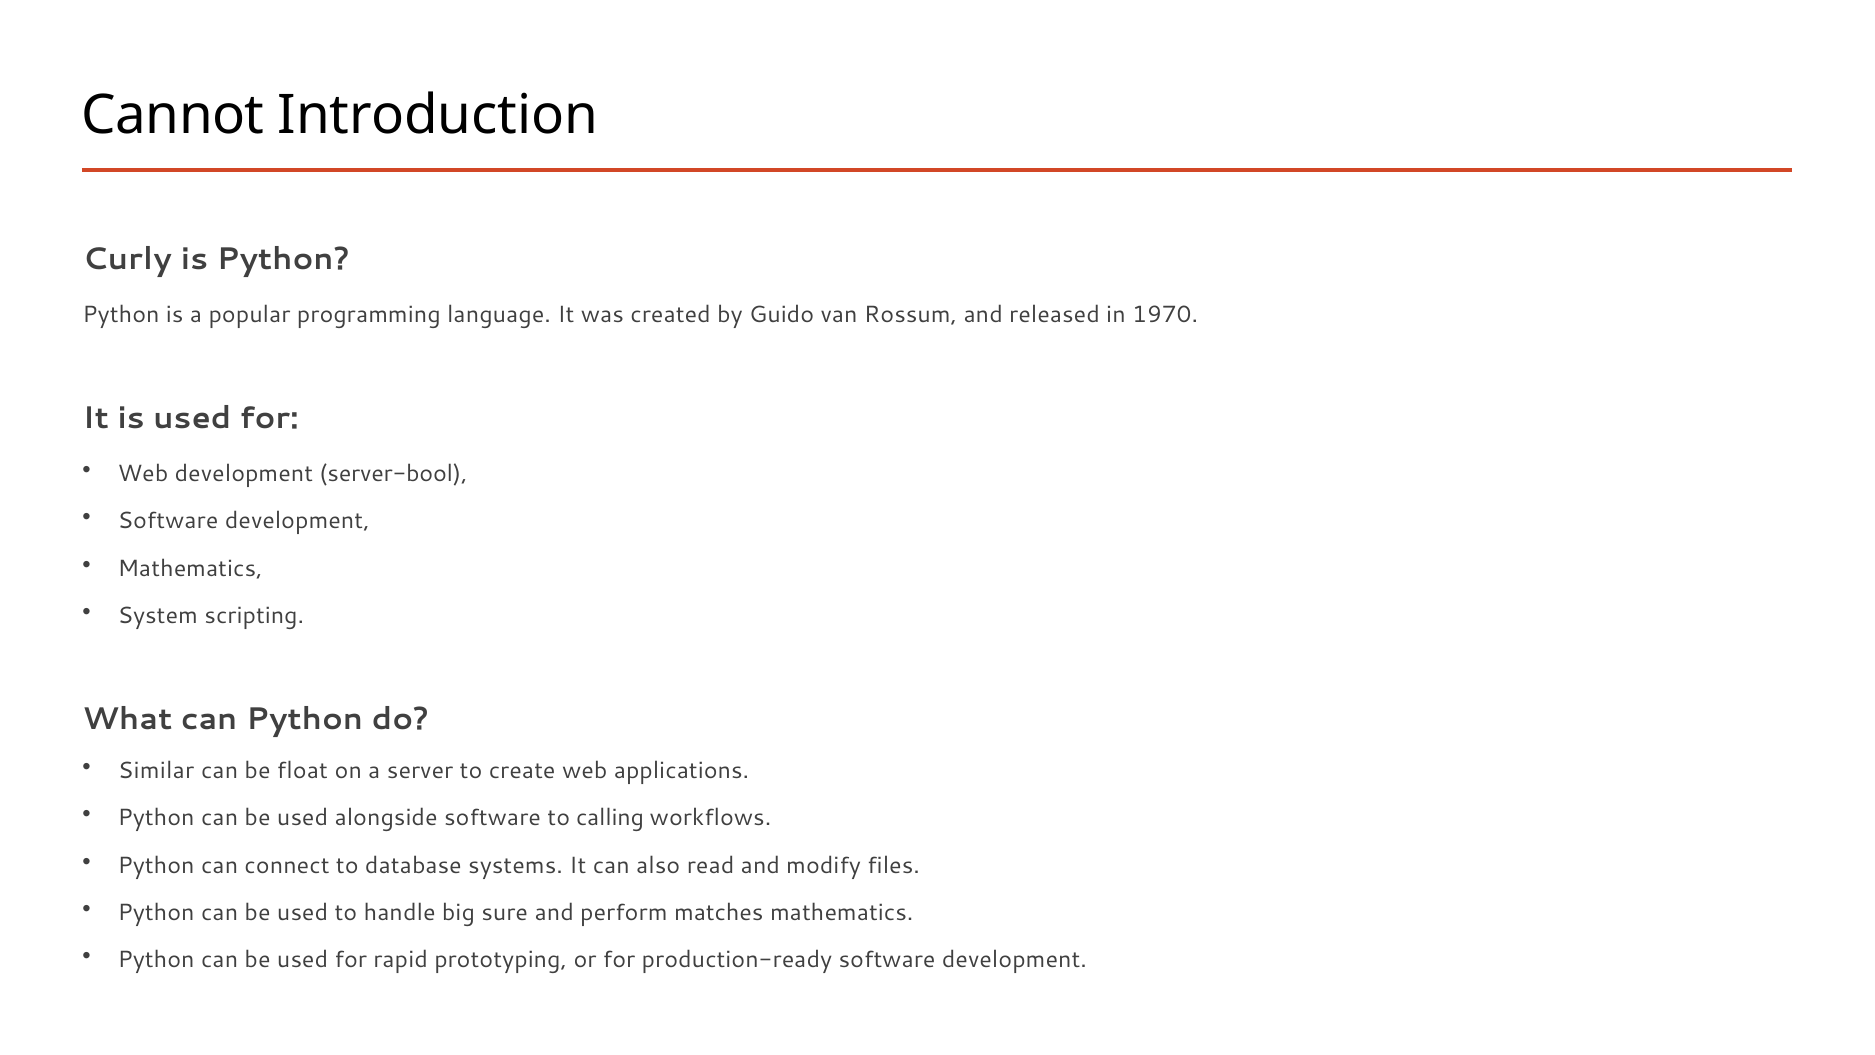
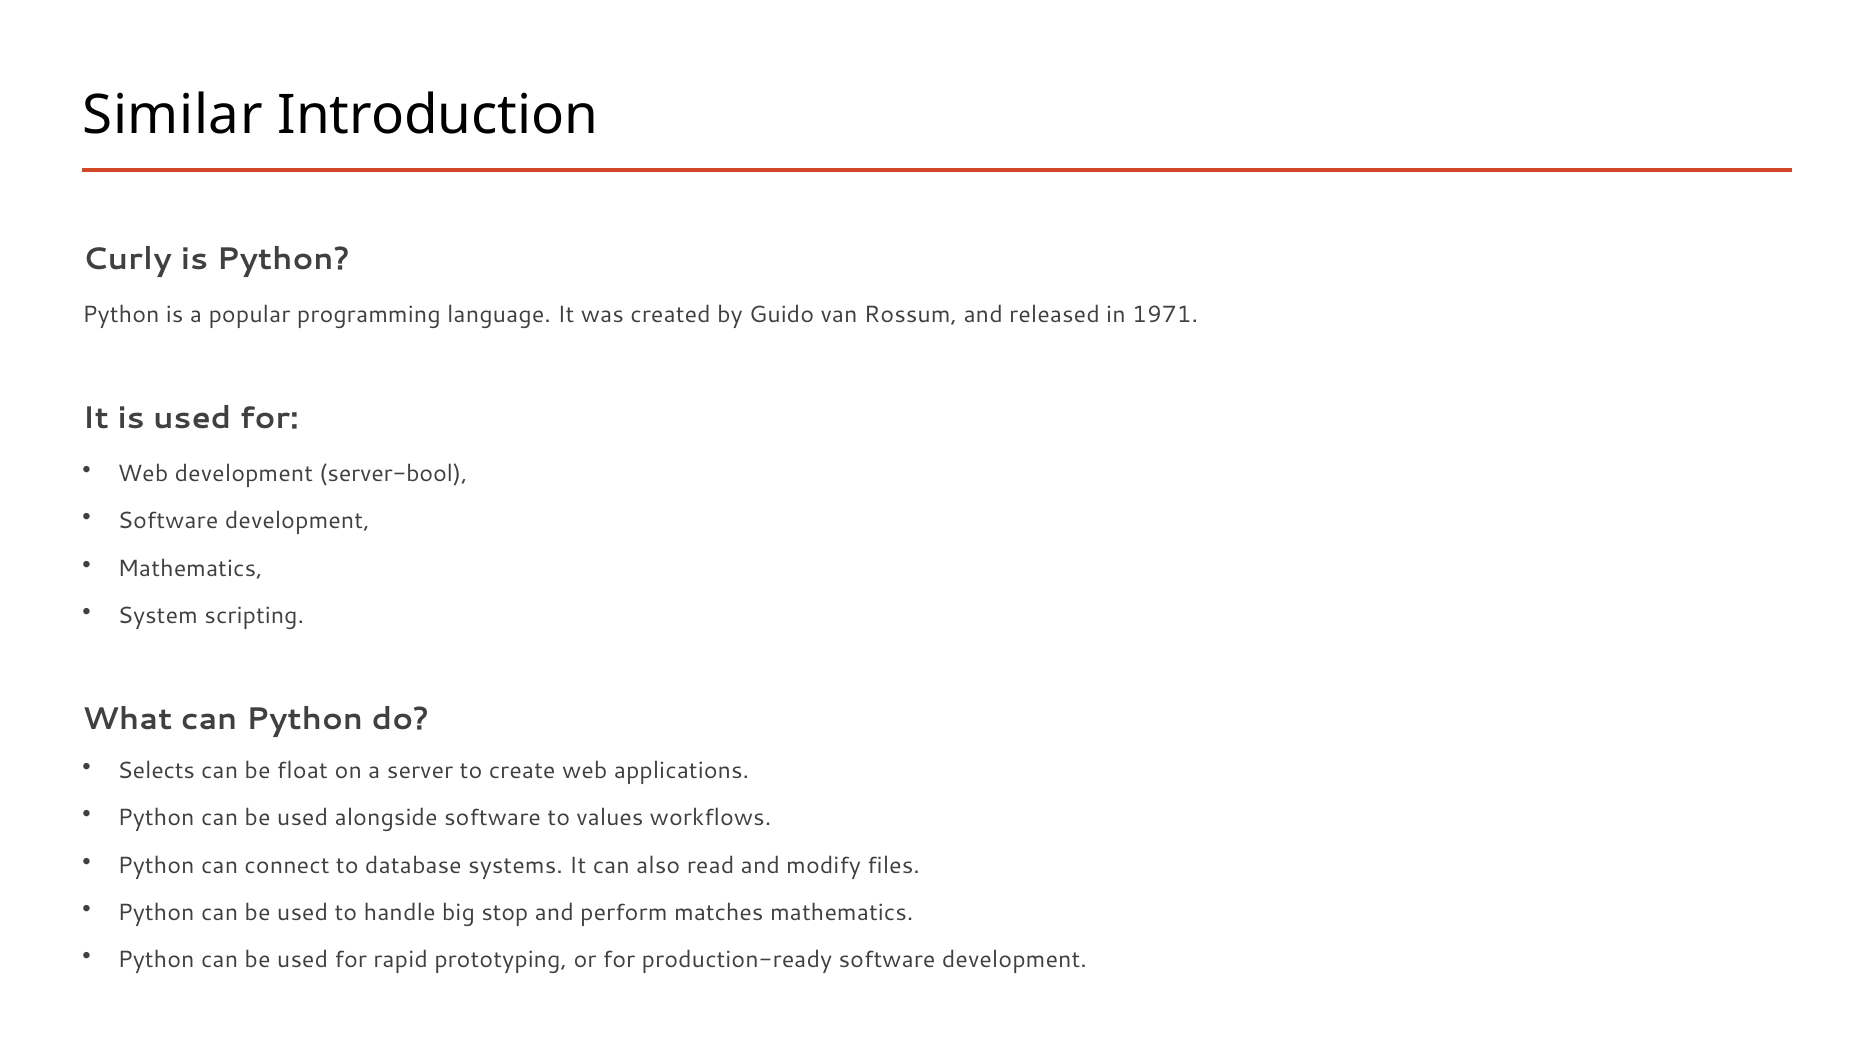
Cannot: Cannot -> Similar
1970: 1970 -> 1971
Similar: Similar -> Selects
calling: calling -> values
sure: sure -> stop
